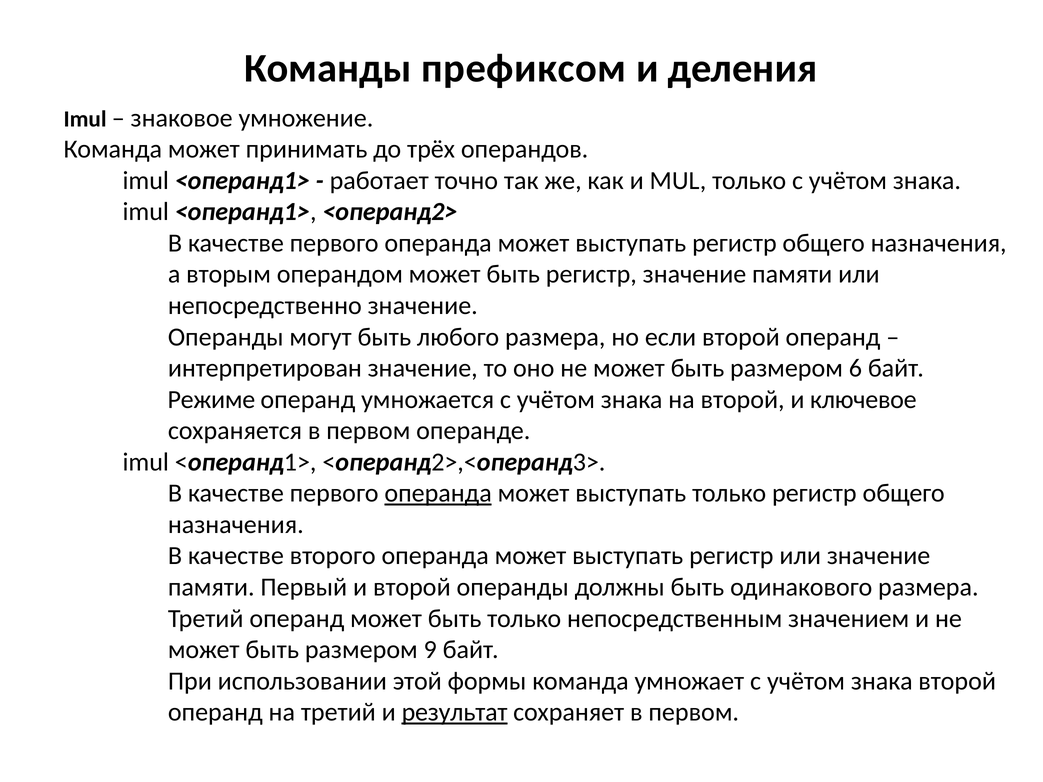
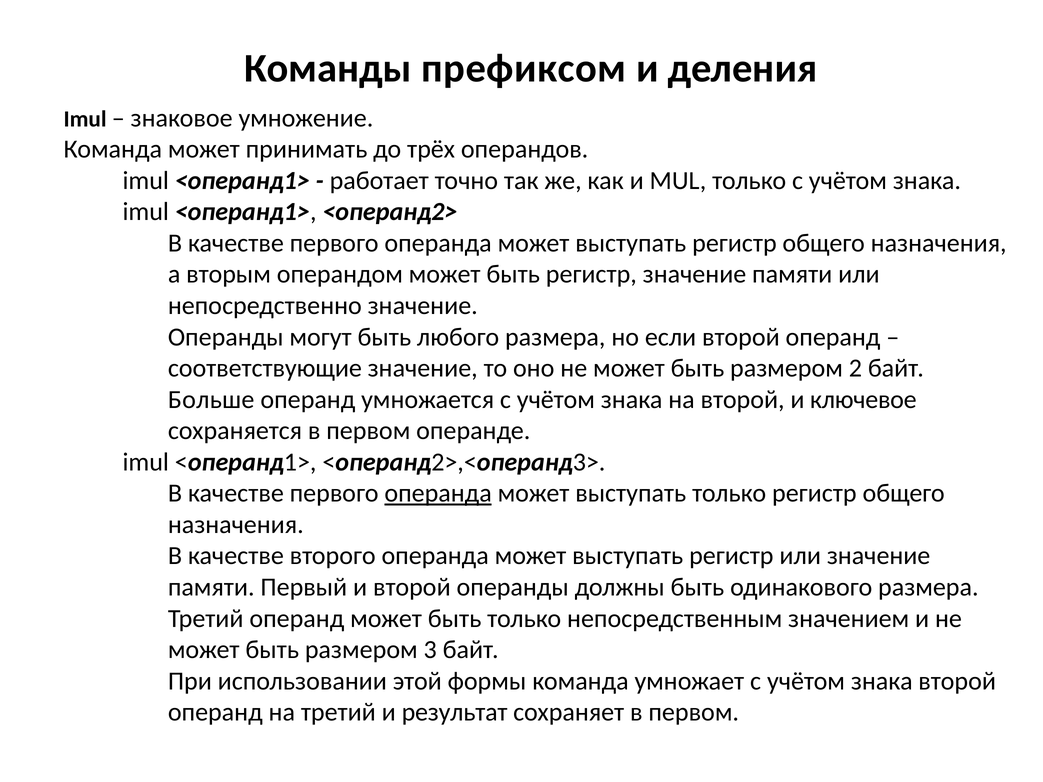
интерпретирован: интерпретирован -> соответствующие
6: 6 -> 2
Режиме: Режиме -> Больше
9: 9 -> 3
результат underline: present -> none
